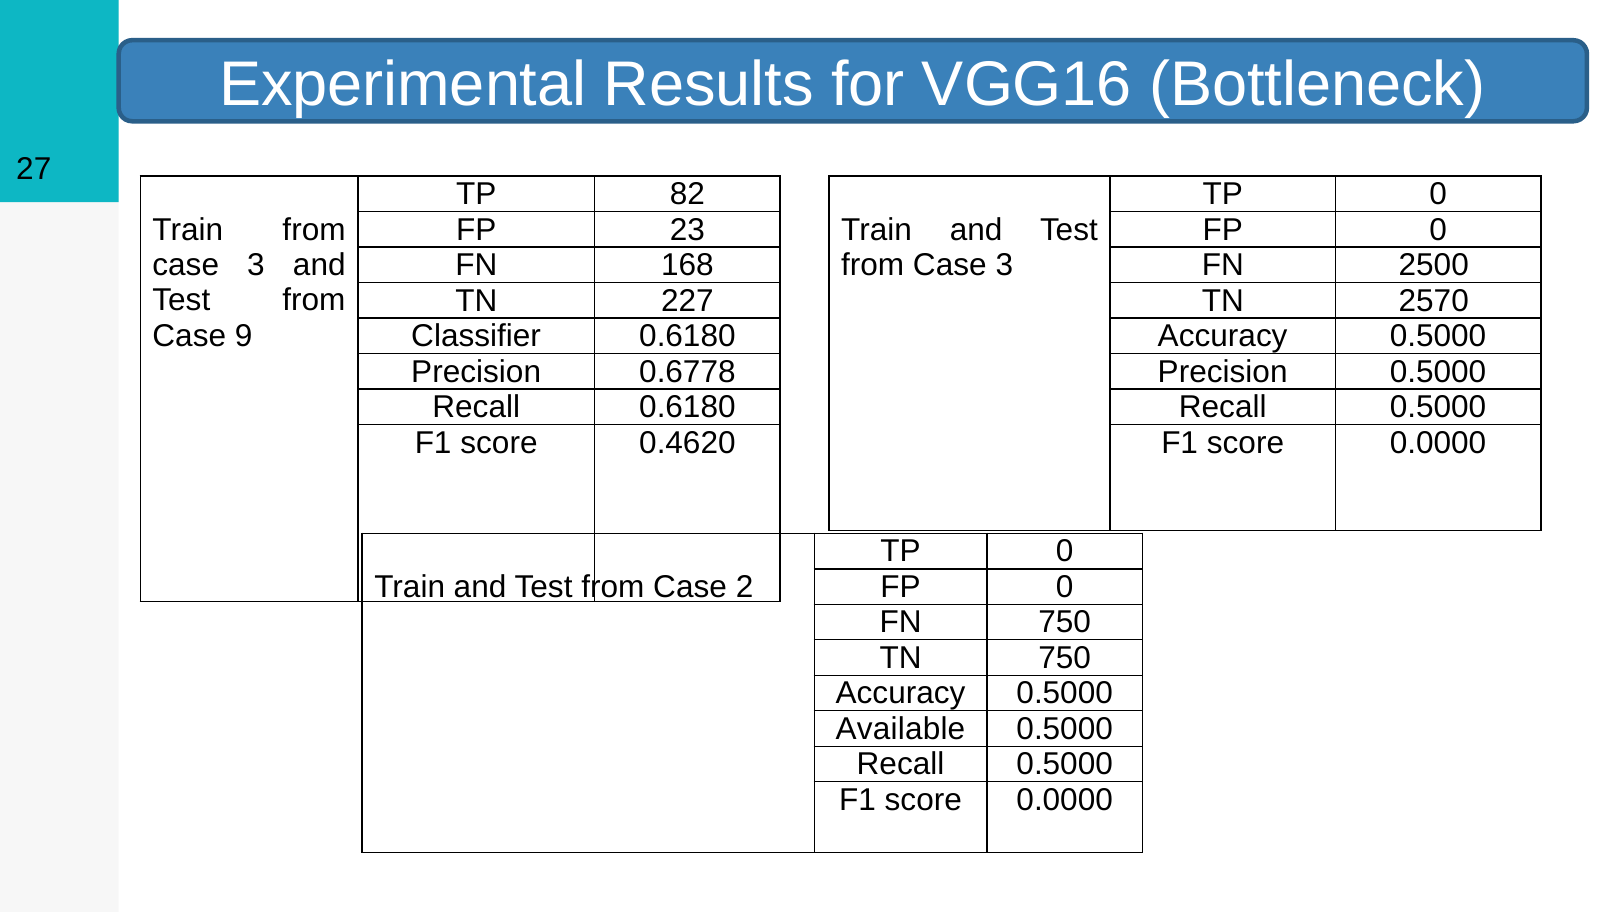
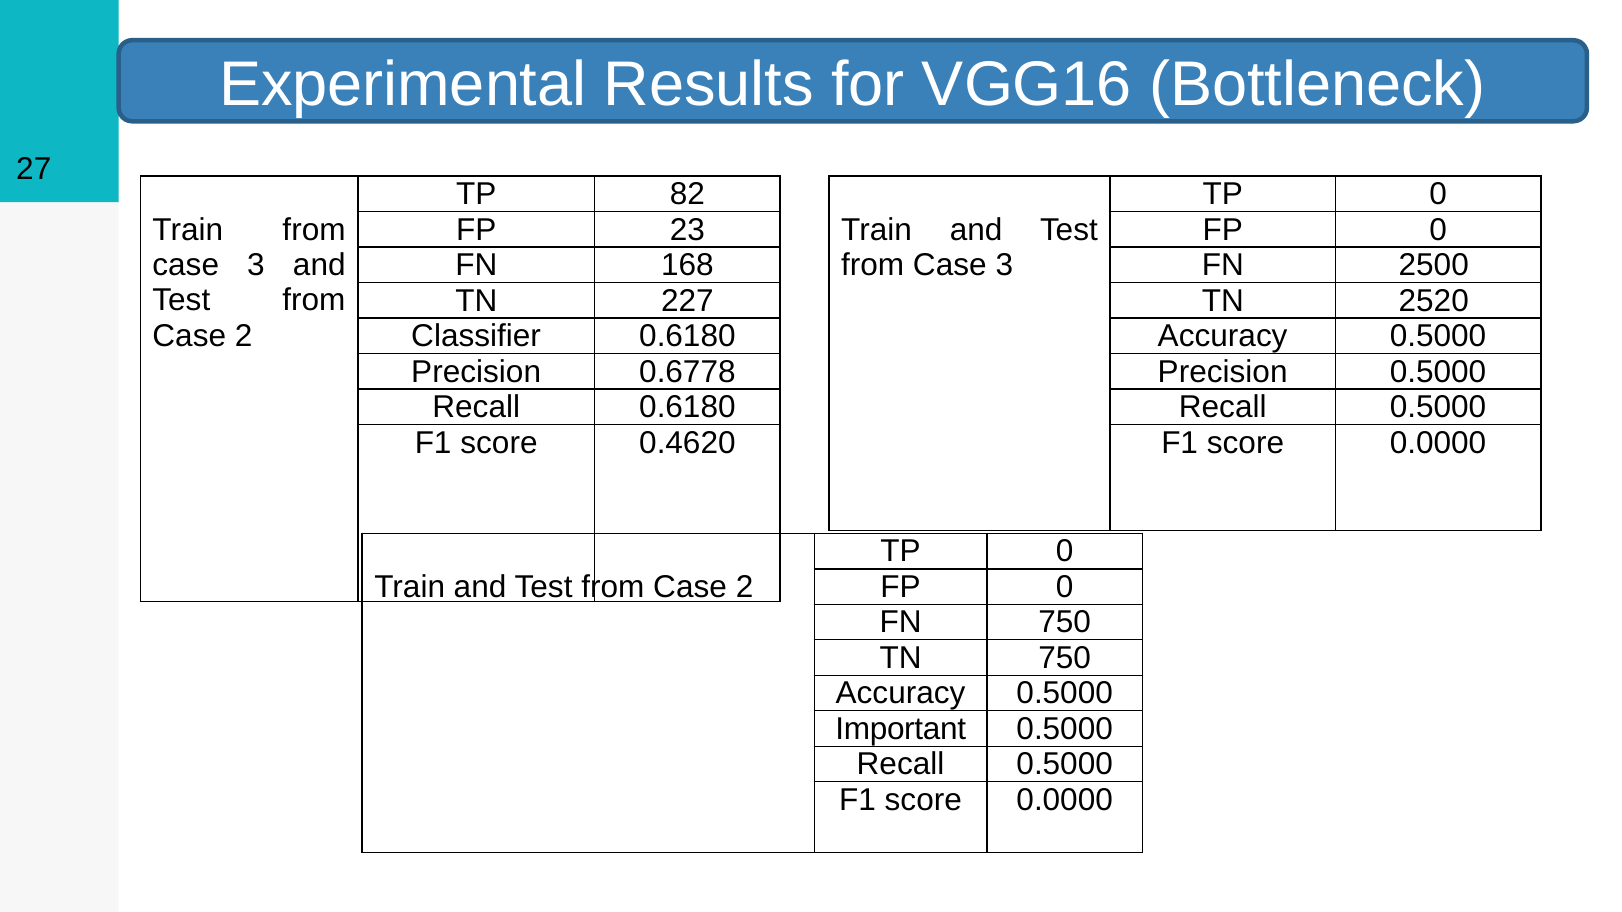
2570: 2570 -> 2520
9 at (244, 336): 9 -> 2
Available: Available -> Important
